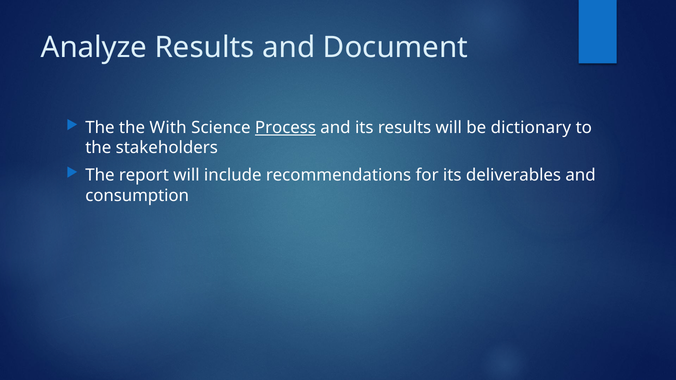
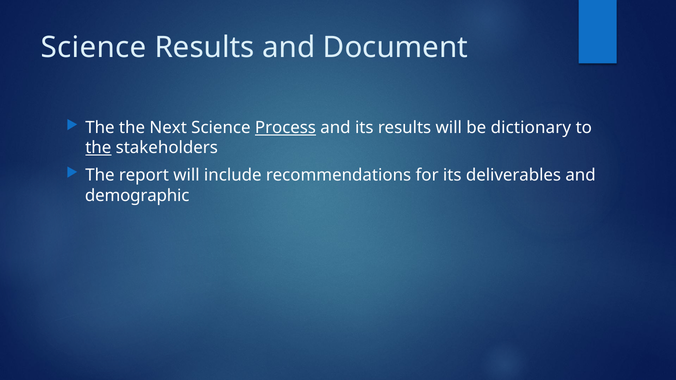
Analyze at (94, 47): Analyze -> Science
With: With -> Next
the at (98, 148) underline: none -> present
consumption: consumption -> demographic
